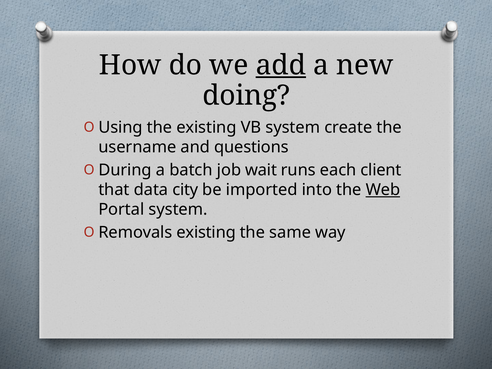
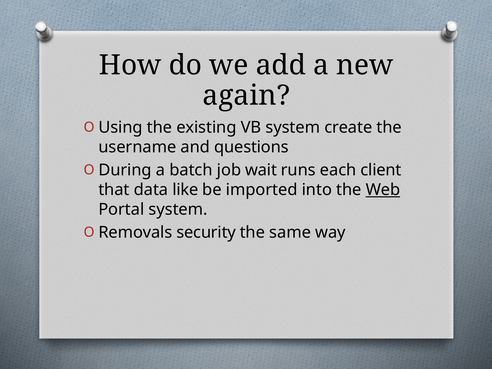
add underline: present -> none
doing: doing -> again
city: city -> like
Removals existing: existing -> security
